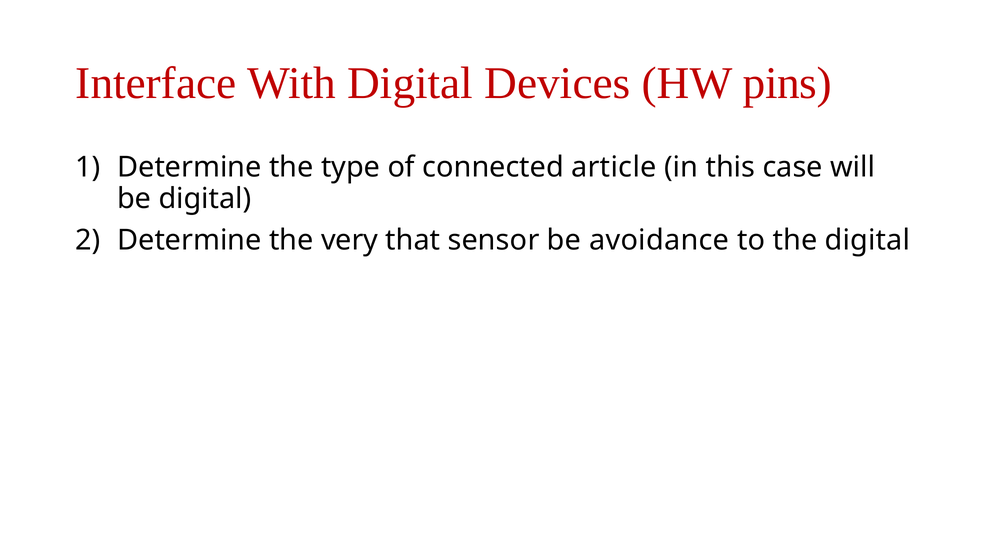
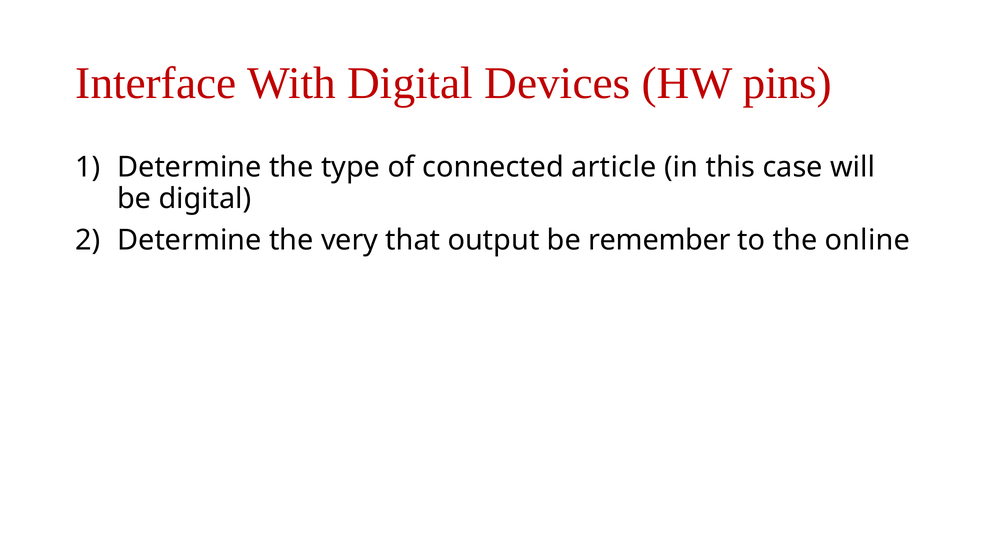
sensor: sensor -> output
avoidance: avoidance -> remember
the digital: digital -> online
